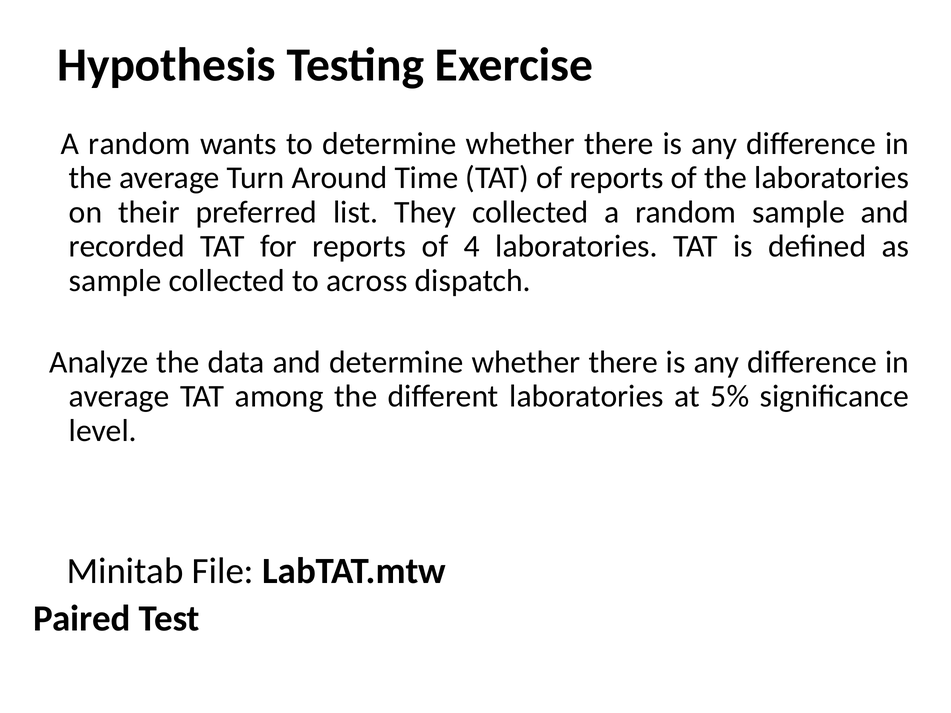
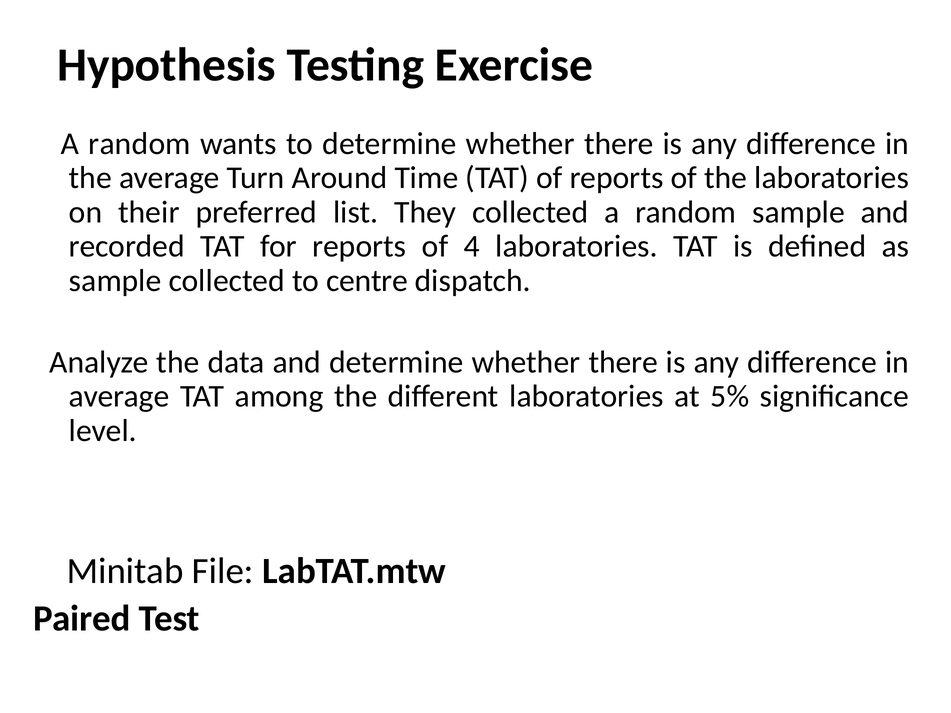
across: across -> centre
